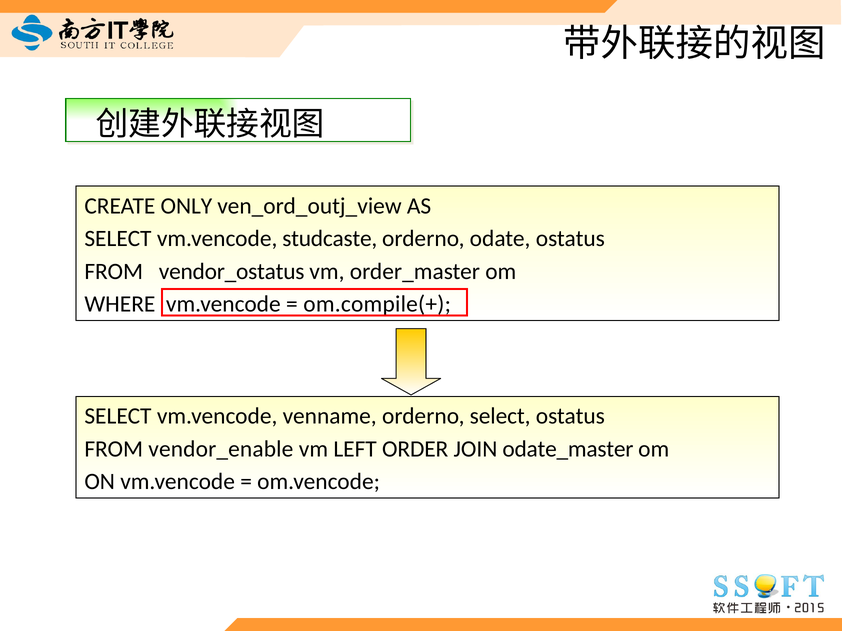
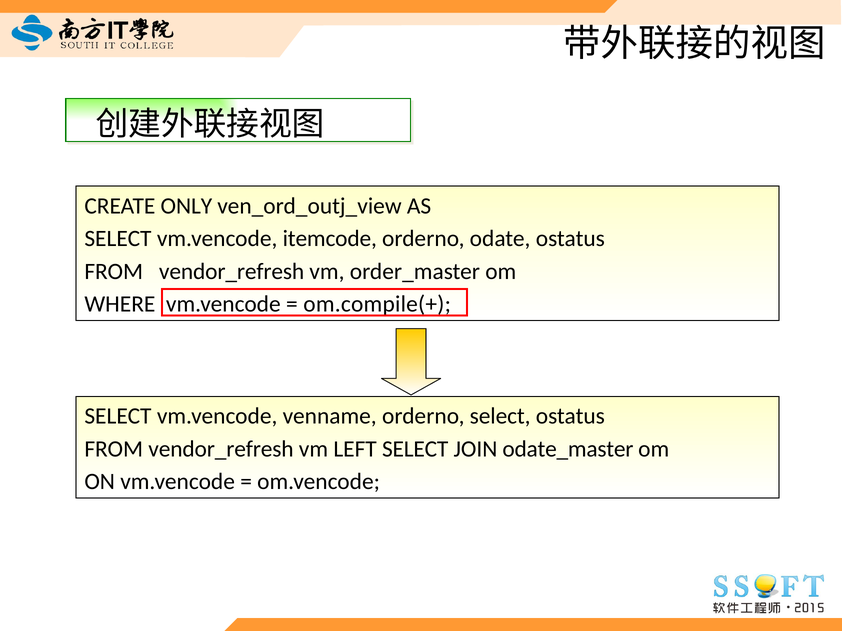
studcaste: studcaste -> itemcode
vendor_ostatus at (232, 272): vendor_ostatus -> vendor_refresh
vendor_enable at (221, 449): vendor_enable -> vendor_refresh
LEFT ORDER: ORDER -> SELECT
